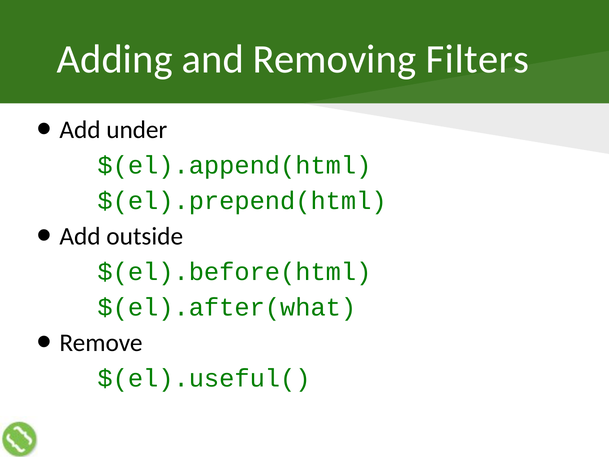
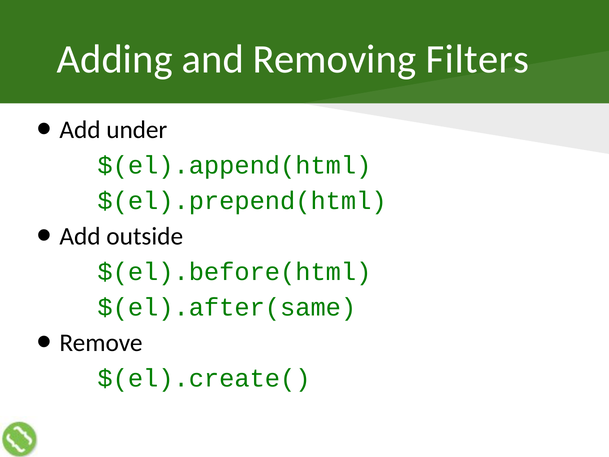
$(el).after(what: $(el).after(what -> $(el).after(same
$(el).useful(: $(el).useful( -> $(el).create(
